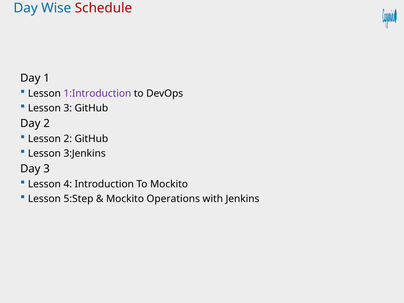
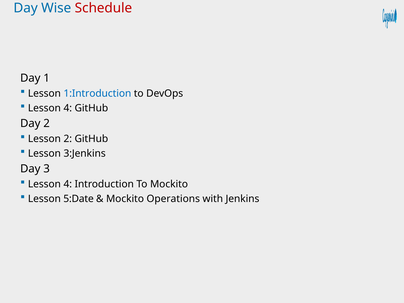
1:Introduction colour: purple -> blue
3 at (68, 108): 3 -> 4
5:Step: 5:Step -> 5:Date
